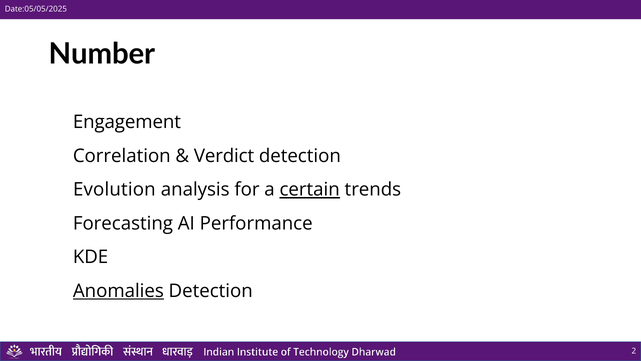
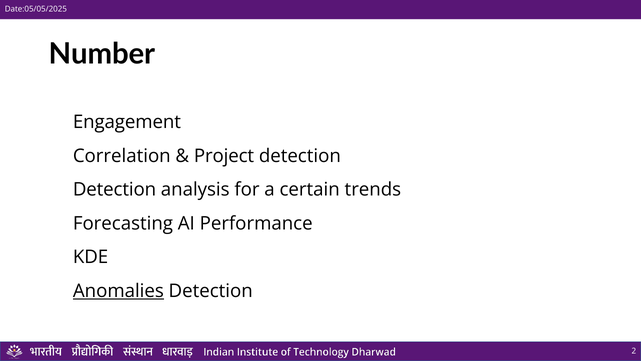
Verdict: Verdict -> Project
Evolution at (114, 189): Evolution -> Detection
certain underline: present -> none
